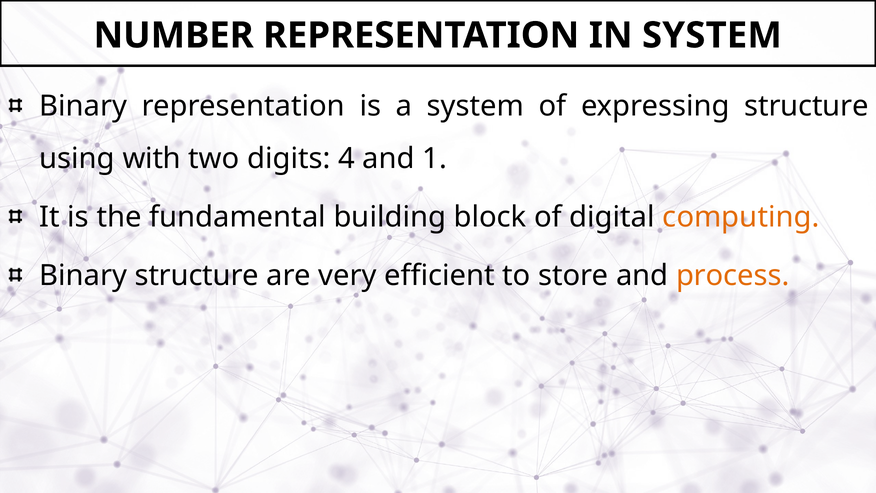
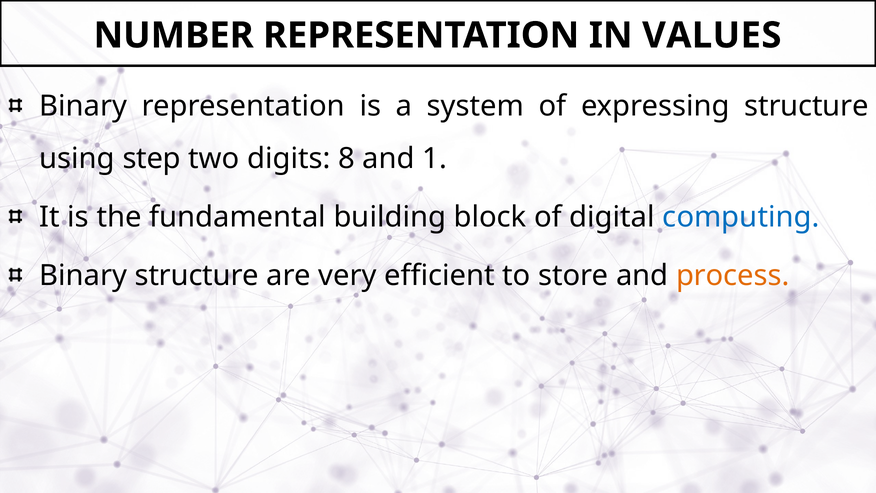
IN SYSTEM: SYSTEM -> VALUES
with: with -> step
4: 4 -> 8
computing colour: orange -> blue
